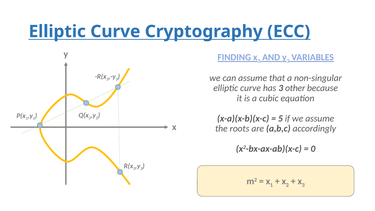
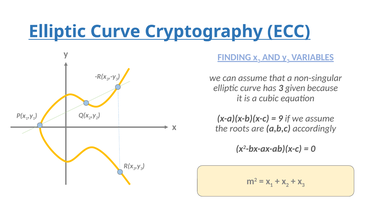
other: other -> given
5: 5 -> 9
